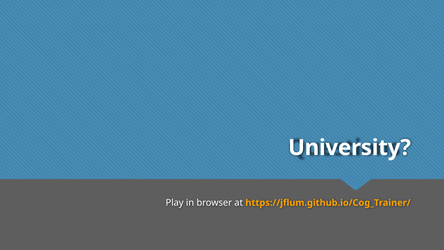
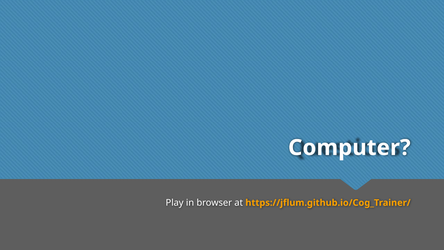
University: University -> Computer
